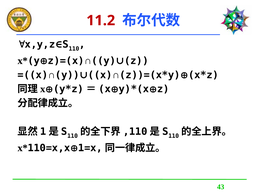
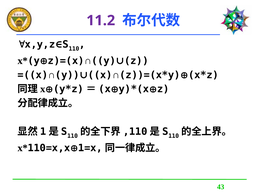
11.2 colour: red -> purple
